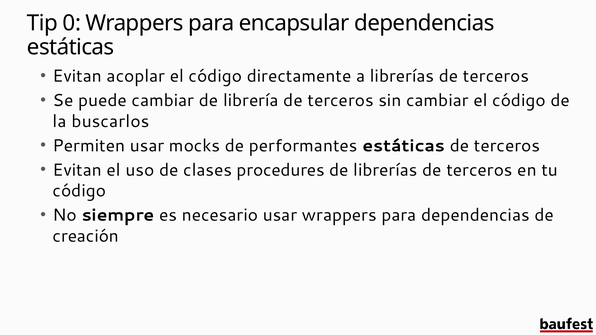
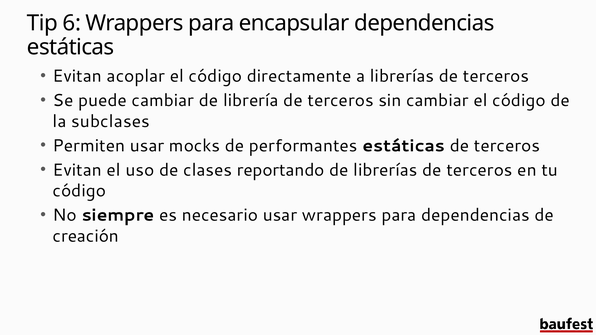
0: 0 -> 6
buscarlos: buscarlos -> subclases
procedures: procedures -> reportando
